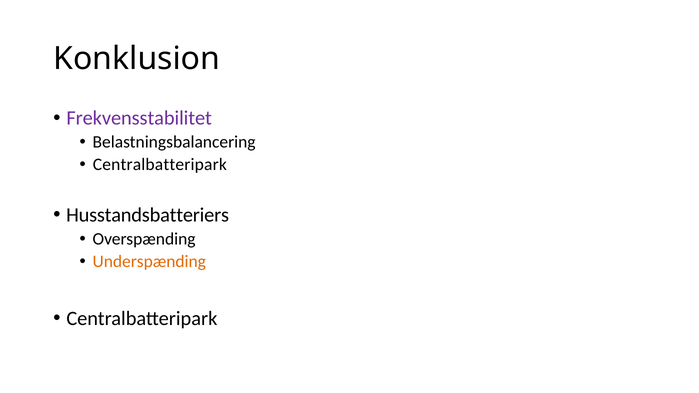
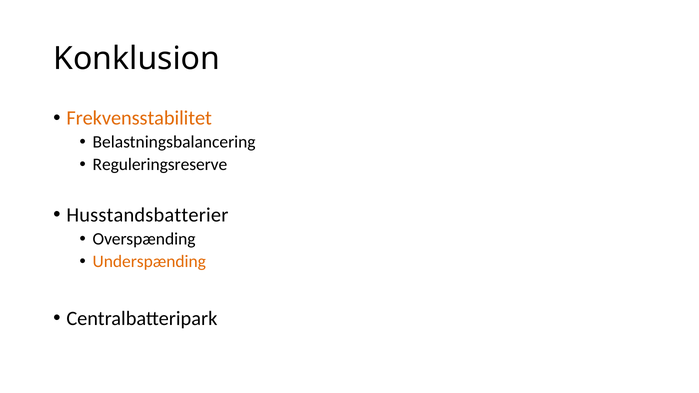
Frekvensstabilitet colour: purple -> orange
Centralbatteripark at (160, 165): Centralbatteripark -> Reguleringsreserve
Husstandsbatteriers: Husstandsbatteriers -> Husstandsbatterier
